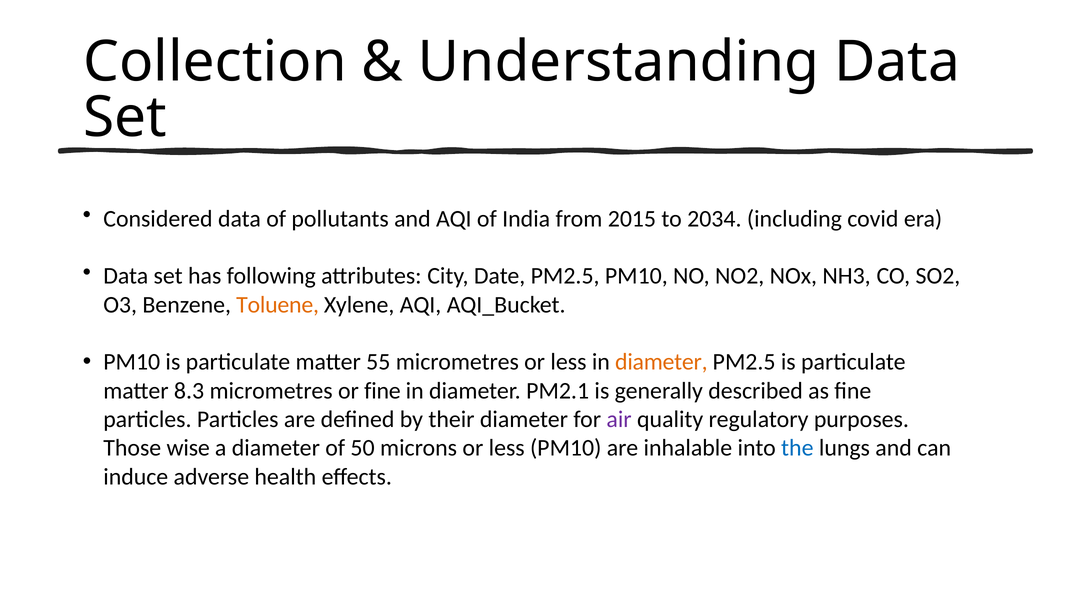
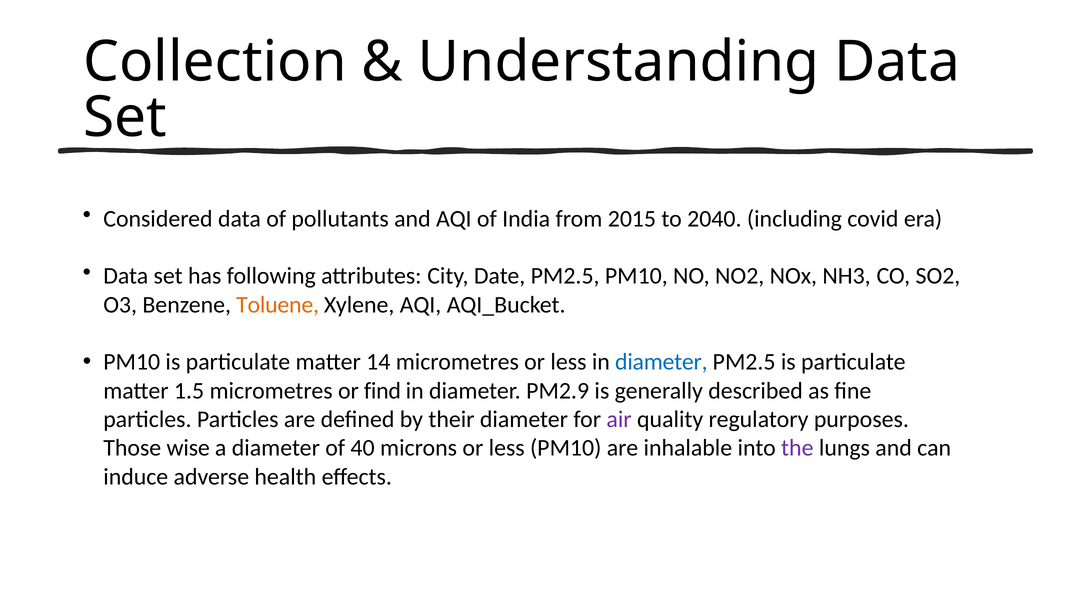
2034: 2034 -> 2040
55: 55 -> 14
diameter at (661, 362) colour: orange -> blue
8.3: 8.3 -> 1.5
or fine: fine -> find
PM2.1: PM2.1 -> PM2.9
50: 50 -> 40
the colour: blue -> purple
